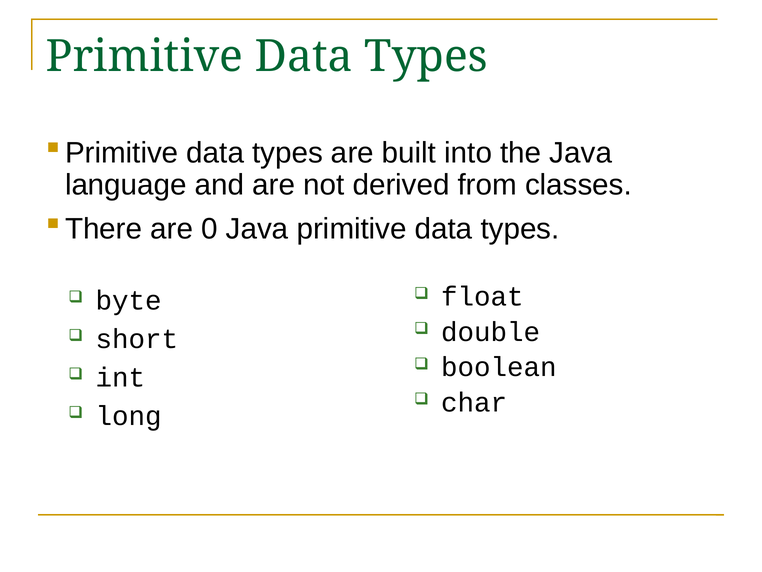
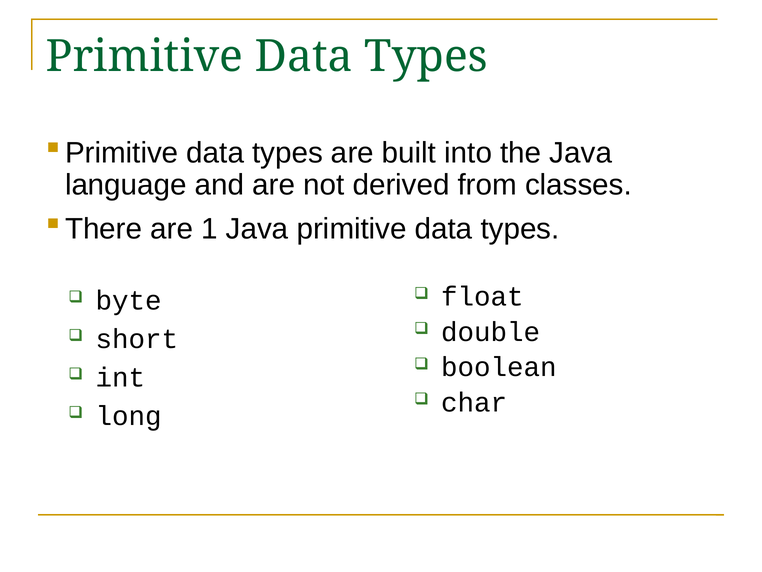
0: 0 -> 1
